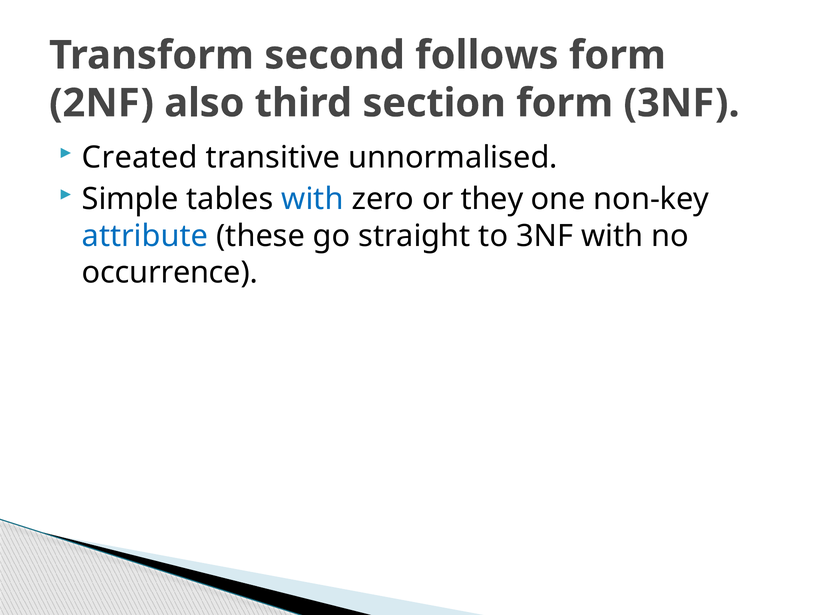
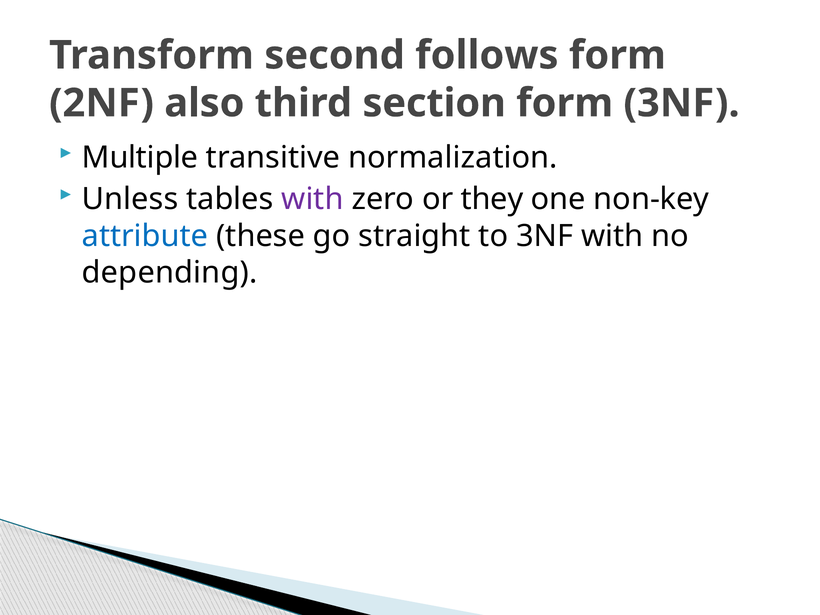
Created: Created -> Multiple
unnormalised: unnormalised -> normalization
Simple: Simple -> Unless
with at (312, 199) colour: blue -> purple
occurrence: occurrence -> depending
